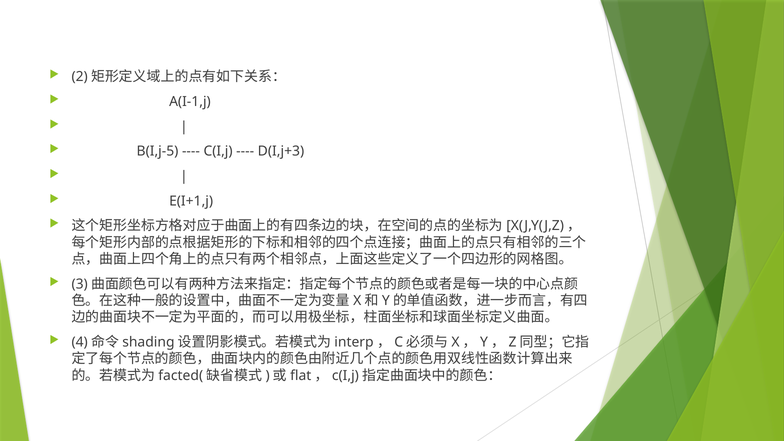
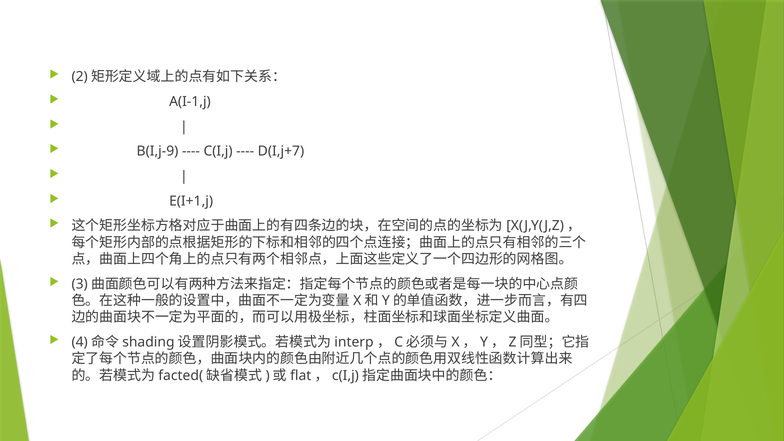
B(I,j-5: B(I,j-5 -> B(I,j-9
D(I,j+3: D(I,j+3 -> D(I,j+7
